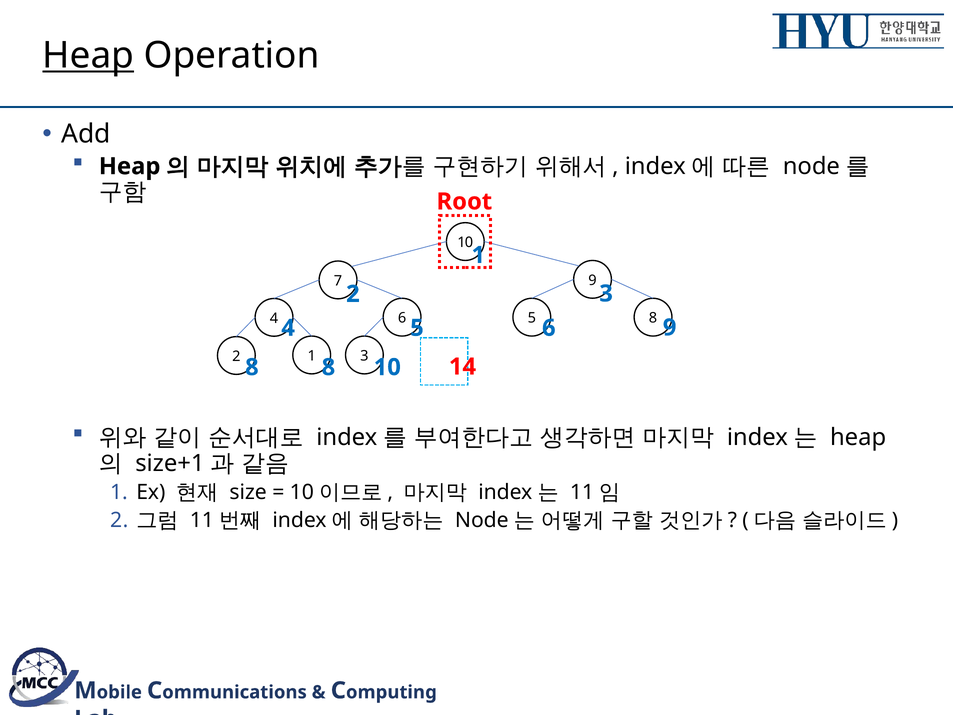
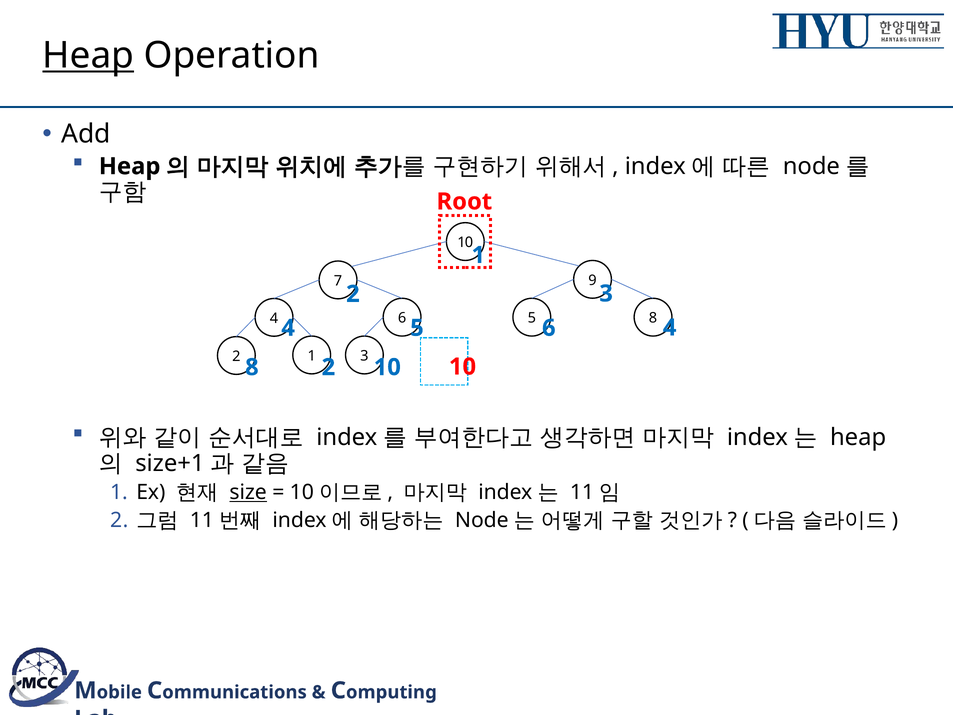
6 9: 9 -> 4
8 8: 8 -> 2
10 14: 14 -> 10
size underline: none -> present
